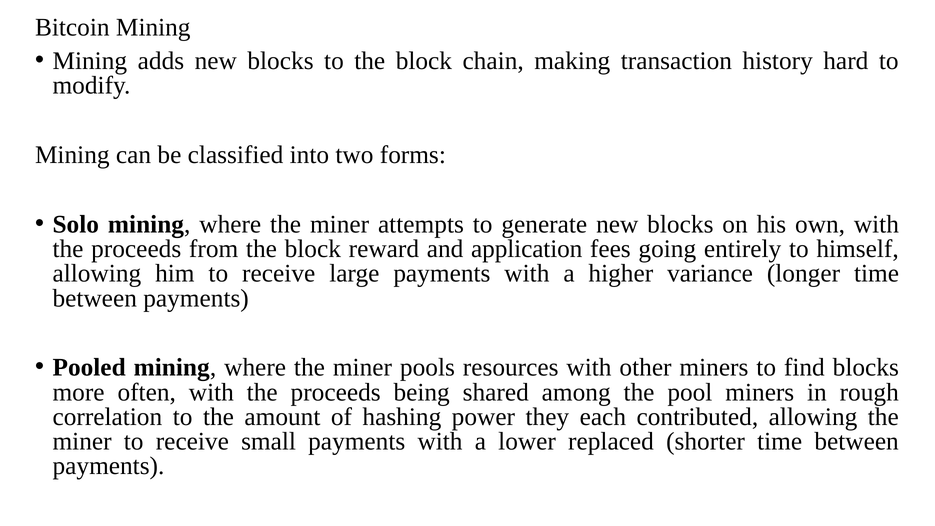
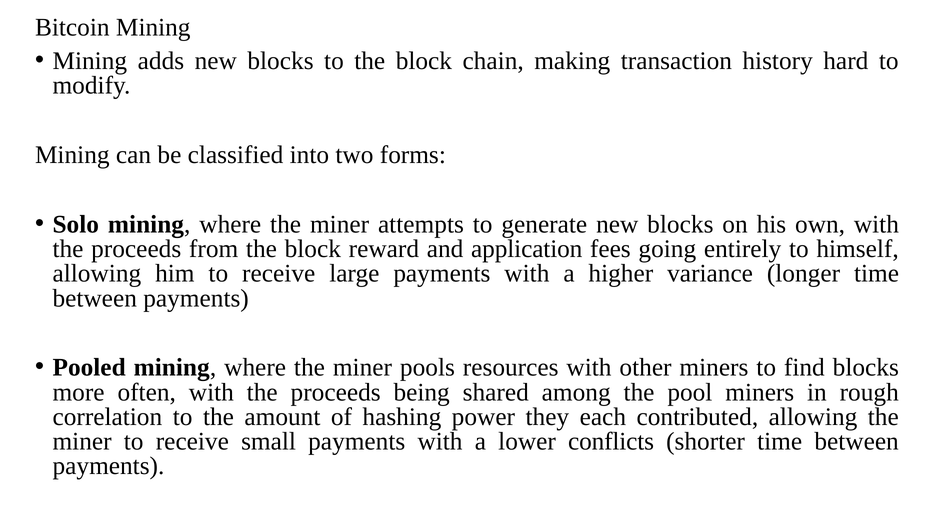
replaced: replaced -> conflicts
